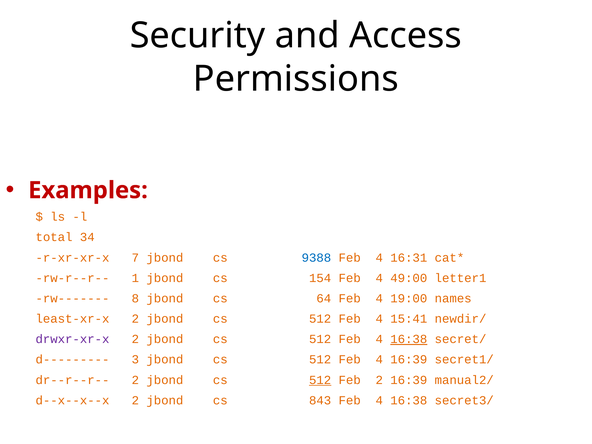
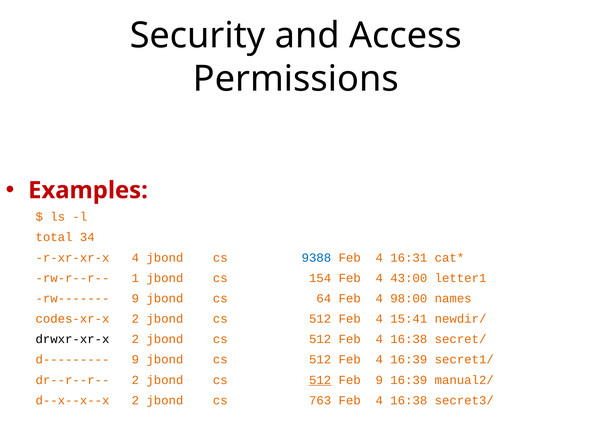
r-xr-xr-x 7: 7 -> 4
49:00: 49:00 -> 43:00
rw------- 8: 8 -> 9
19:00: 19:00 -> 98:00
least-xr-x: least-xr-x -> codes-xr-x
drwxr-xr-x colour: purple -> black
16:38 at (409, 339) underline: present -> none
d--------- 3: 3 -> 9
Feb 2: 2 -> 9
843: 843 -> 763
